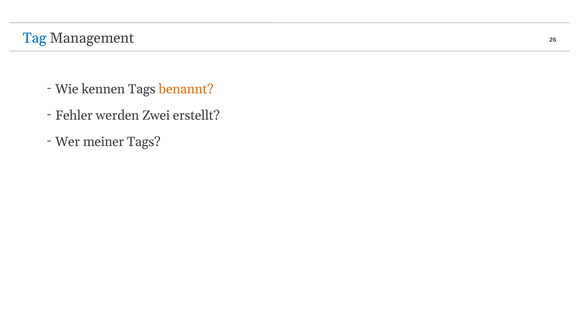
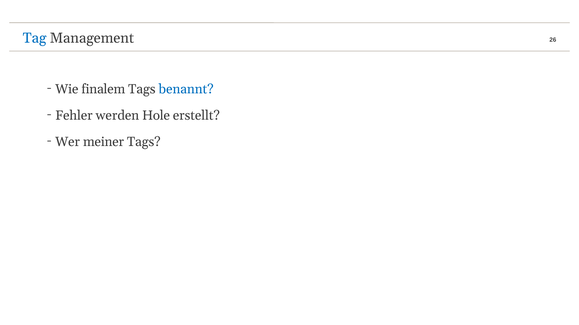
kennen: kennen -> finalem
benannt colour: orange -> blue
Zwei: Zwei -> Hole
